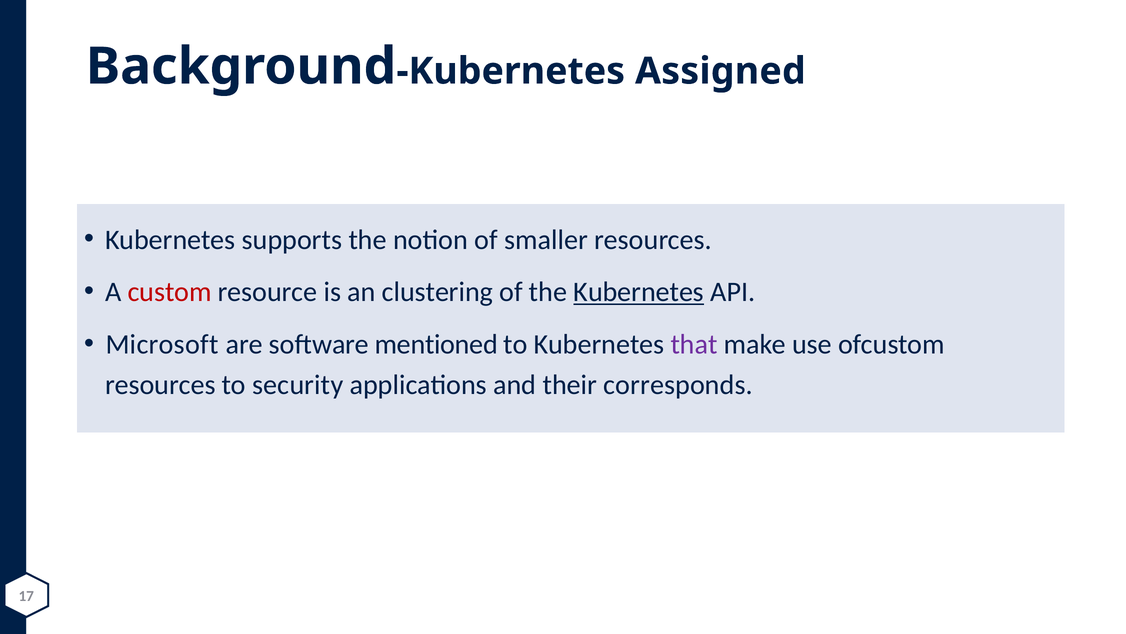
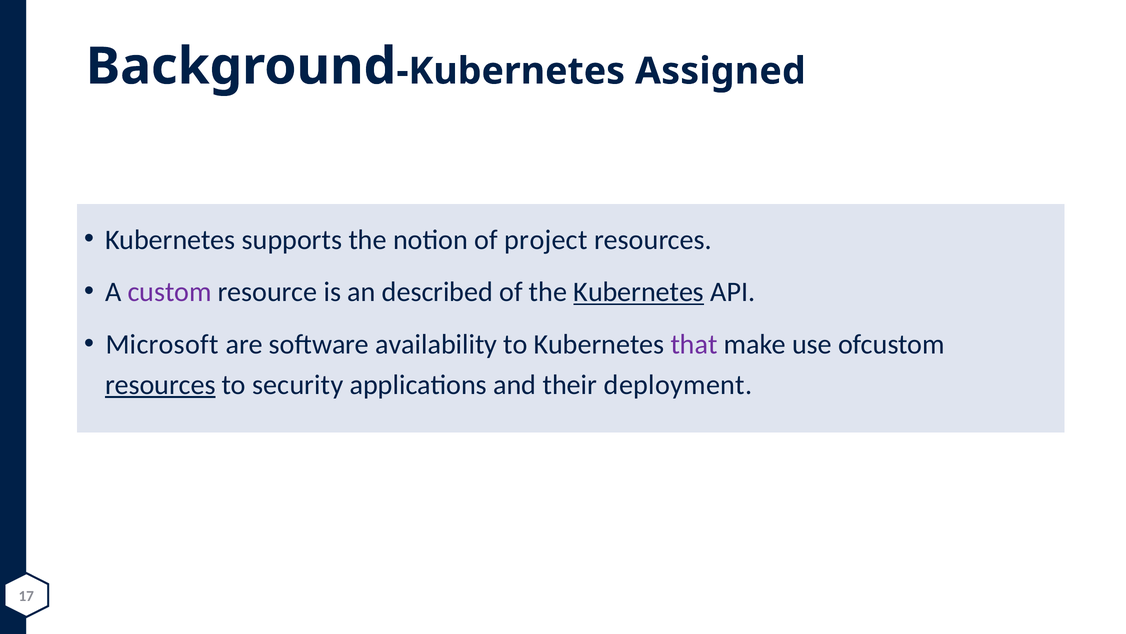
smaller: smaller -> project
custom colour: red -> purple
clustering: clustering -> described
mentioned: mentioned -> availability
resources at (160, 385) underline: none -> present
corresponds: corresponds -> deployment
